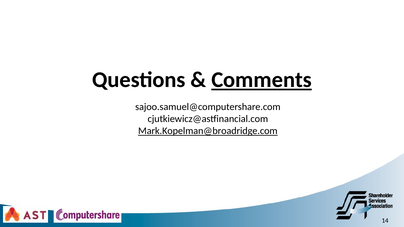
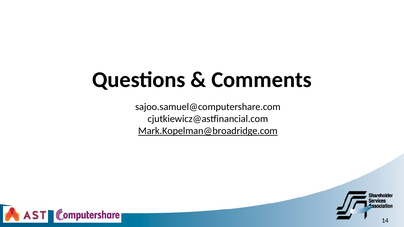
Comments underline: present -> none
